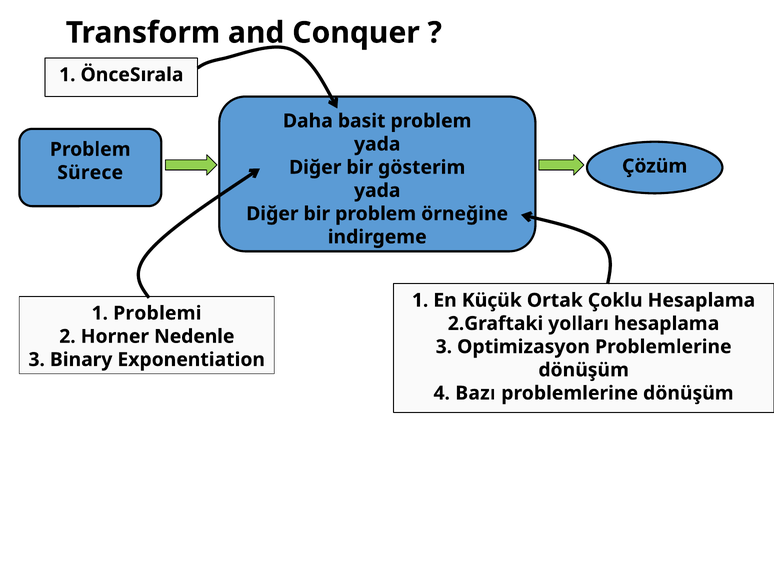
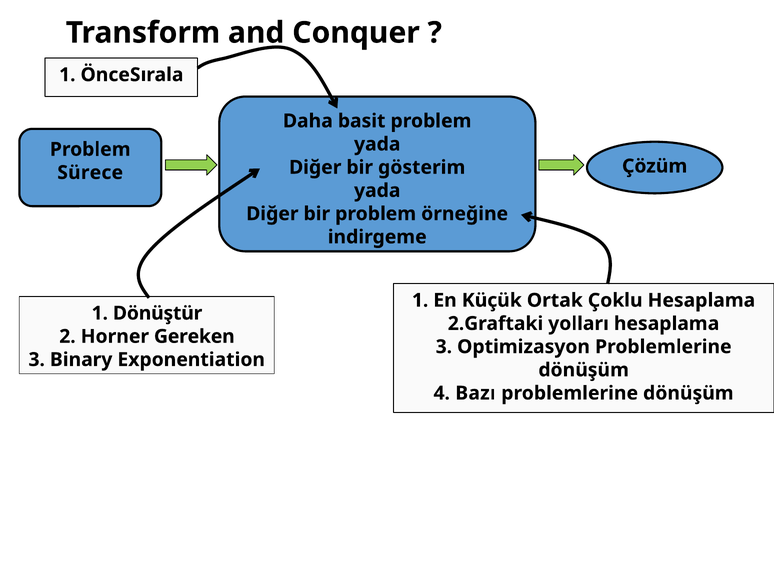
Problemi: Problemi -> Dönüştür
Nedenle: Nedenle -> Gereken
